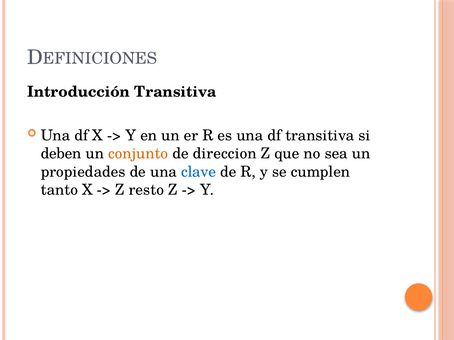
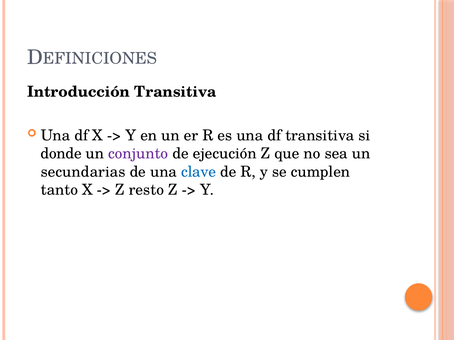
deben: deben -> donde
conjunto colour: orange -> purple
direccion: direccion -> ejecución
propiedades: propiedades -> secundarias
